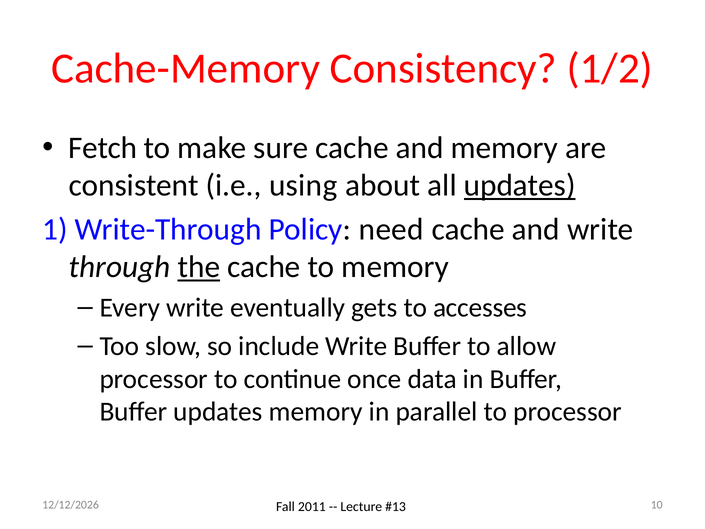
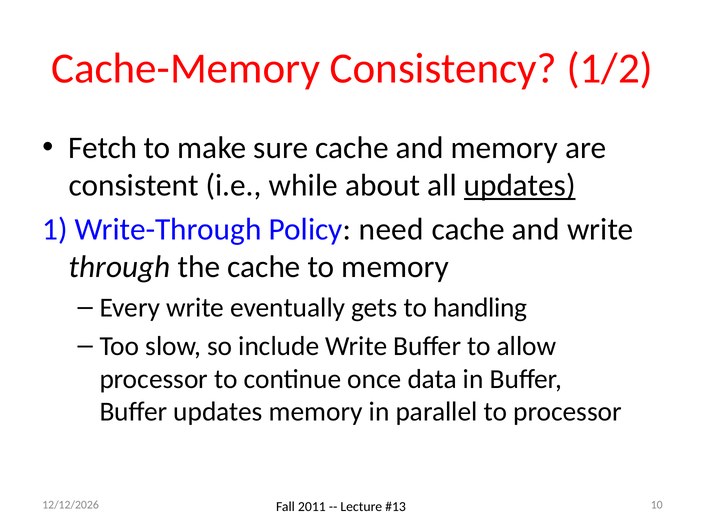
using: using -> while
the underline: present -> none
accesses: accesses -> handling
